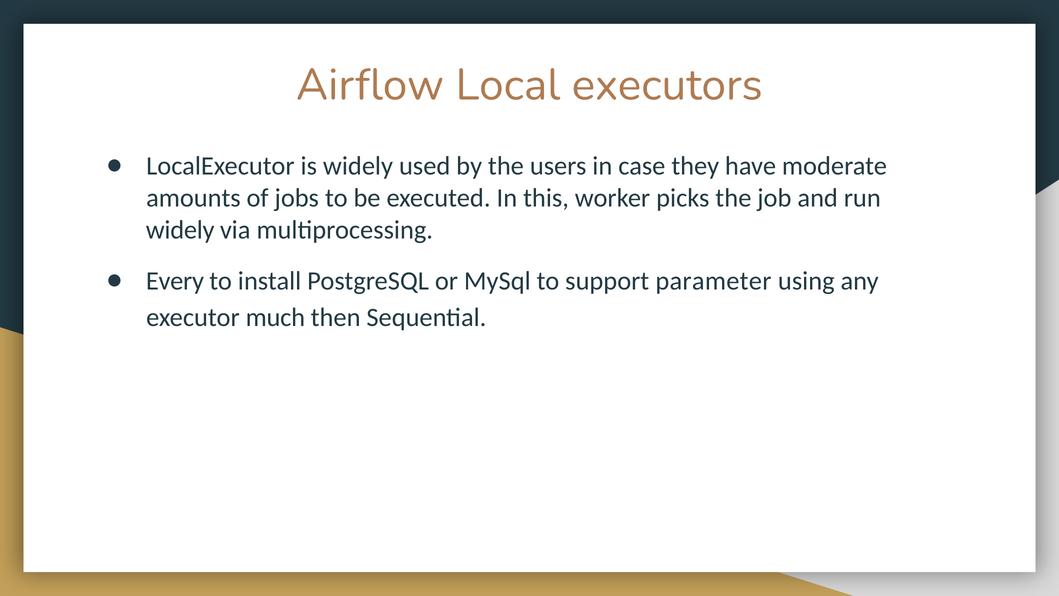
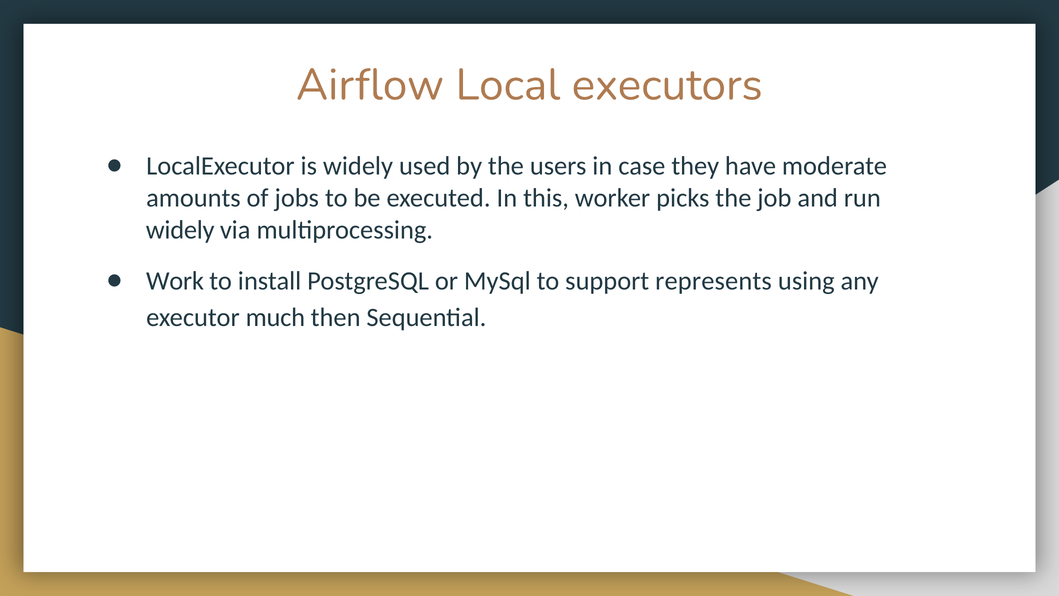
Every: Every -> Work
parameter: parameter -> represents
